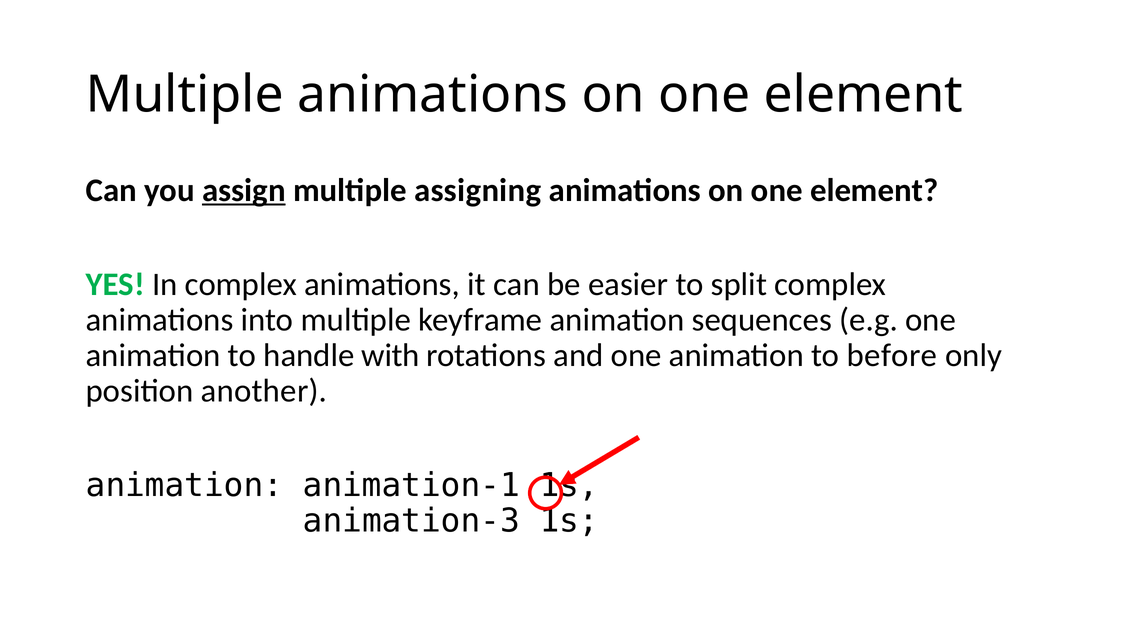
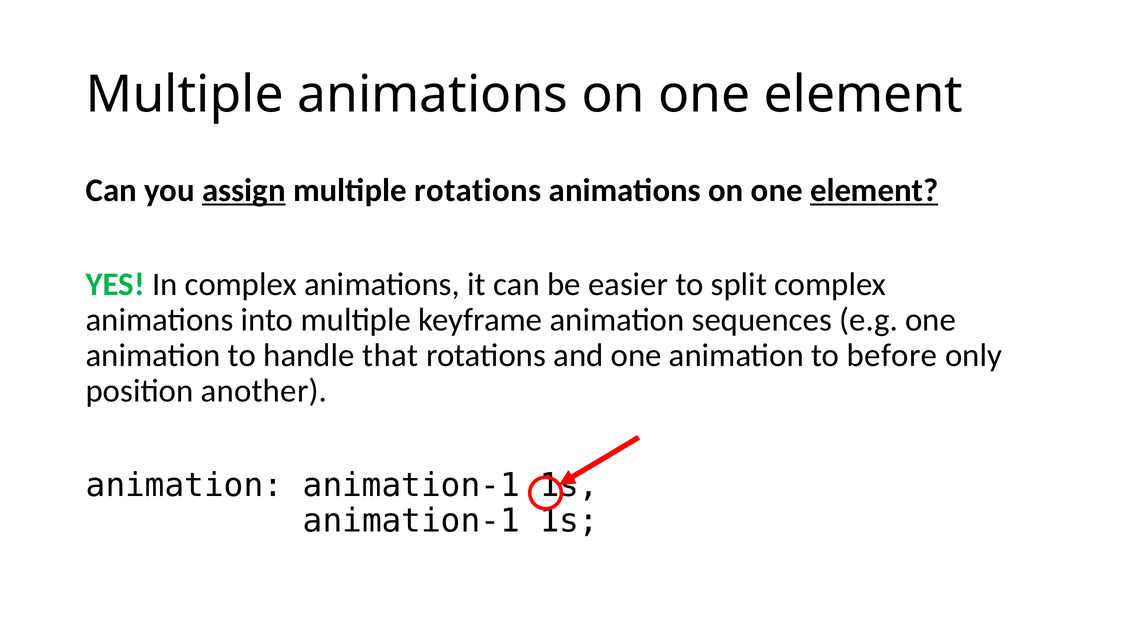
multiple assigning: assigning -> rotations
element at (874, 190) underline: none -> present
with: with -> that
animation-3 at (411, 521): animation-3 -> animation-1
